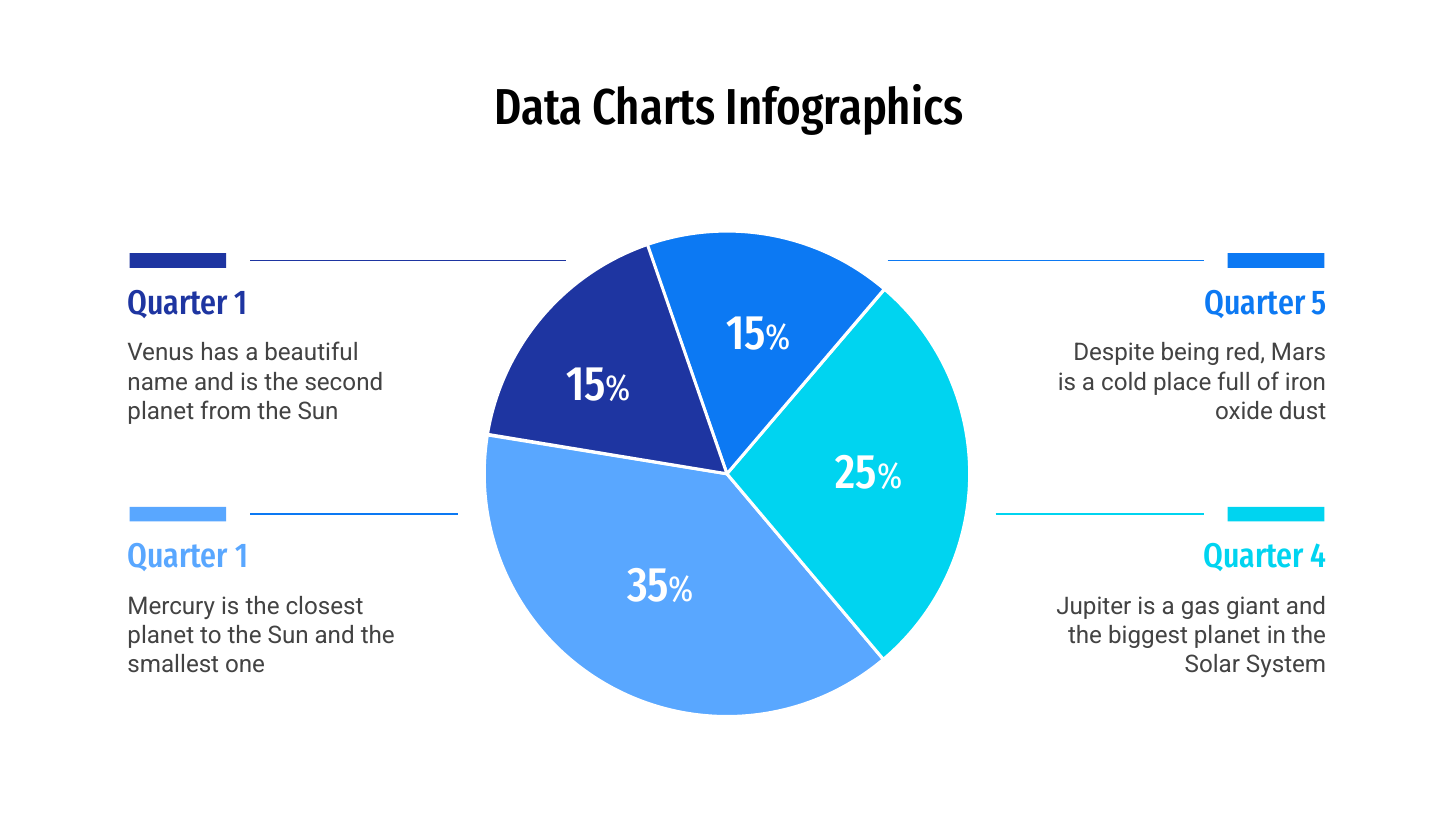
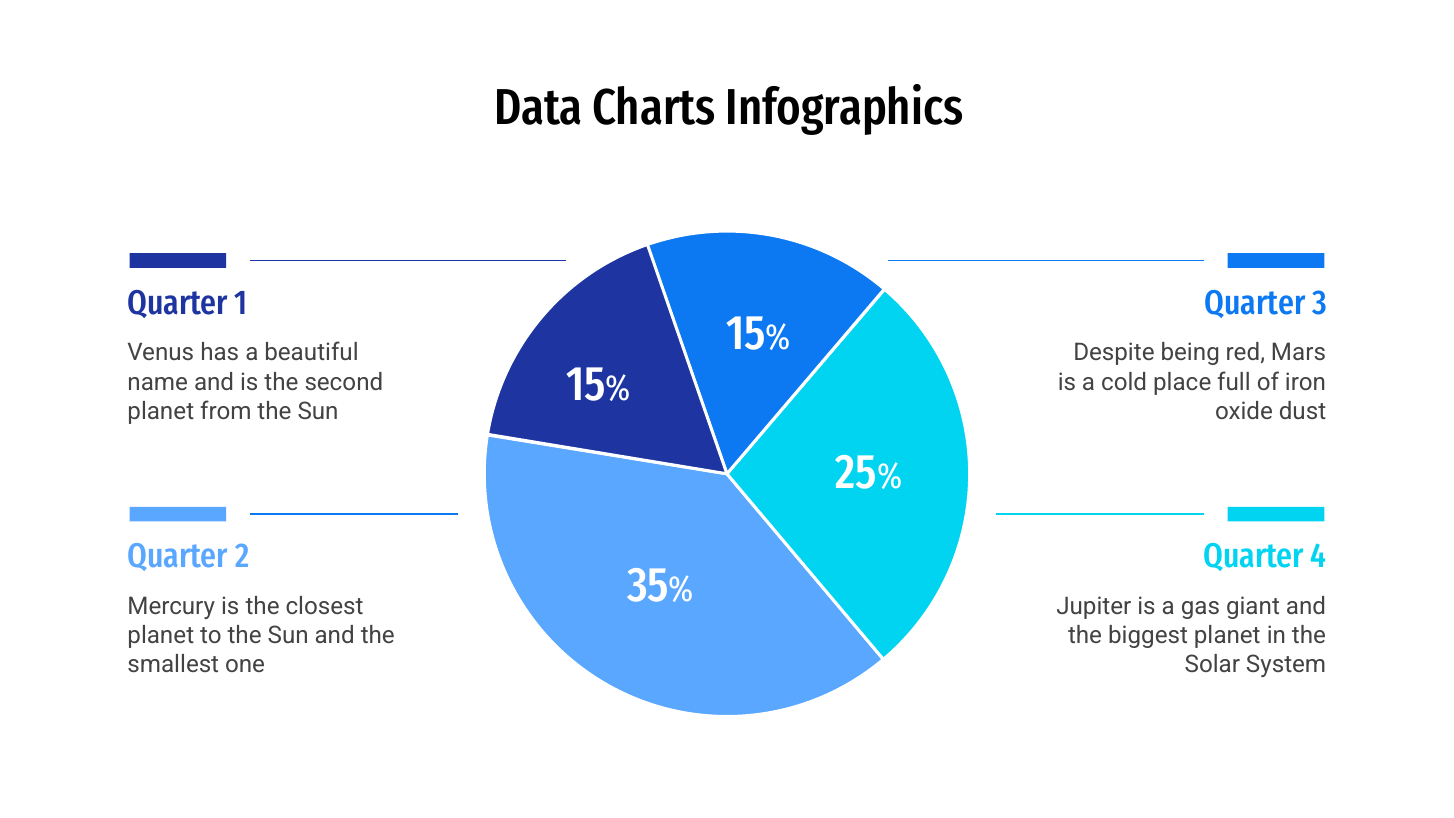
5: 5 -> 3
1 at (242, 556): 1 -> 2
